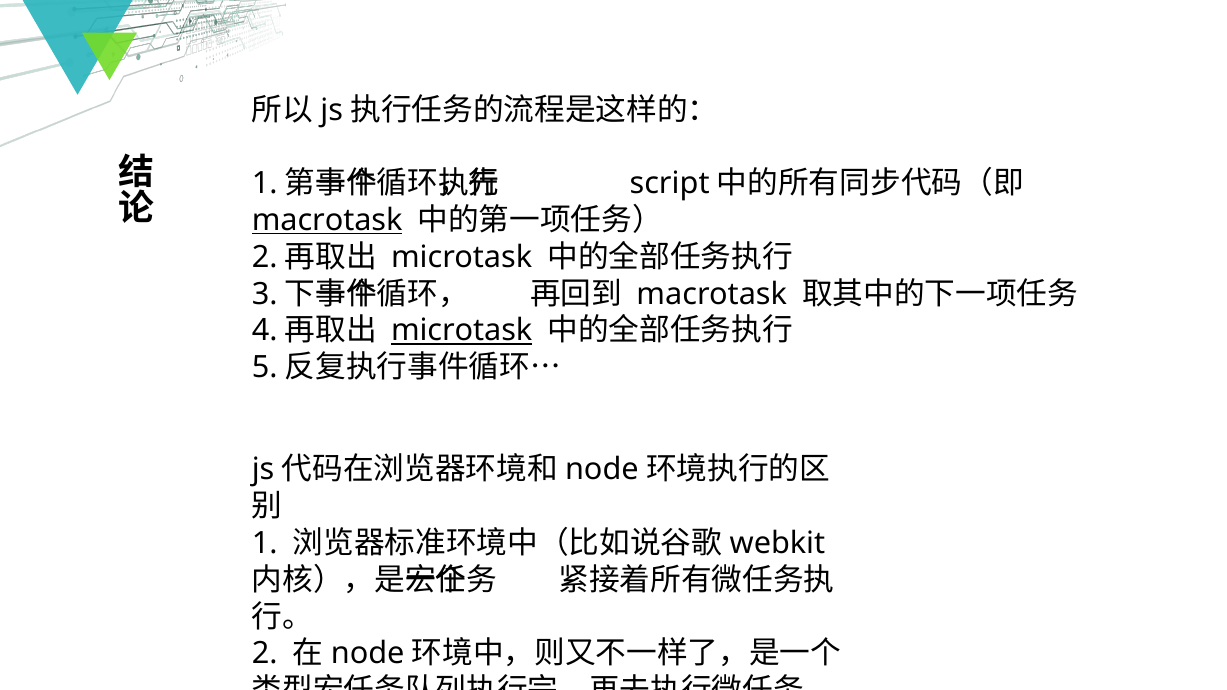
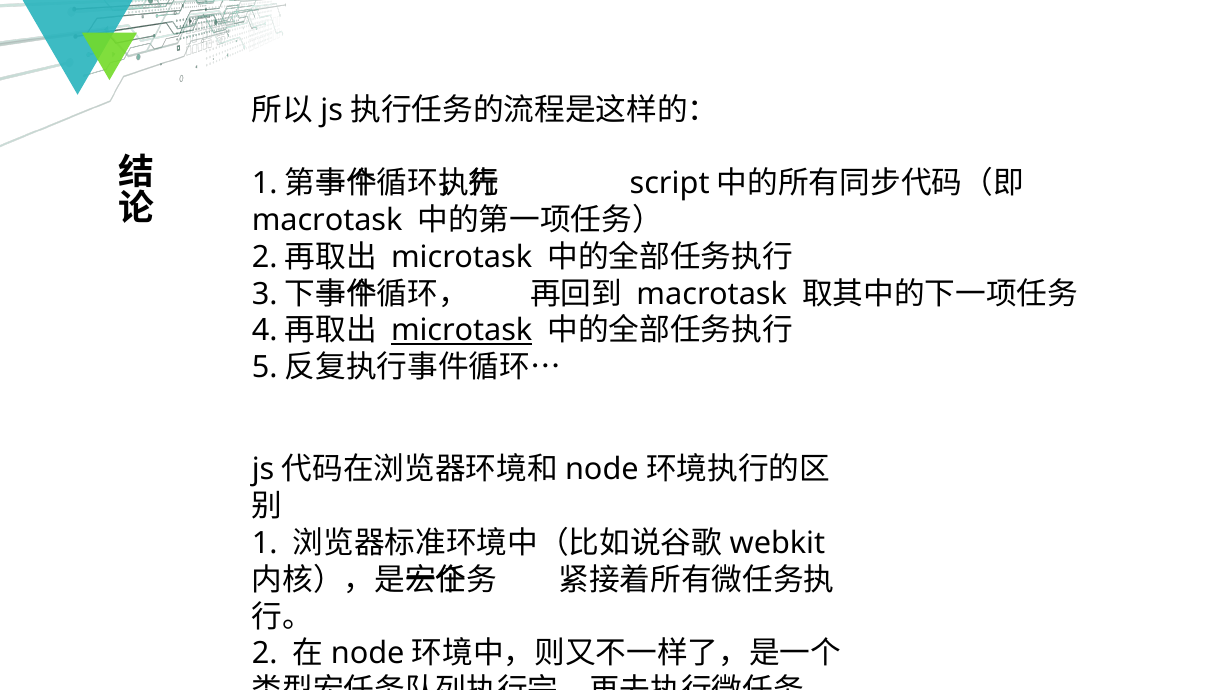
macrotask at (327, 220) underline: present -> none
